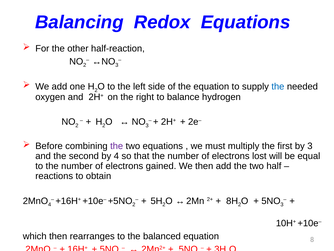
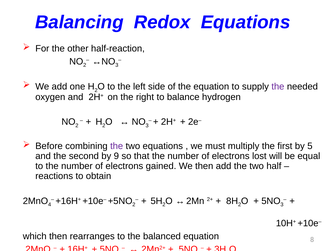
the at (278, 86) colour: blue -> purple
by 3: 3 -> 5
by 4: 4 -> 9
